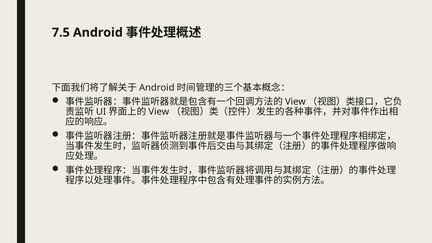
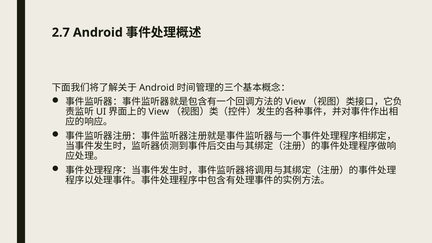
7.5: 7.5 -> 2.7
